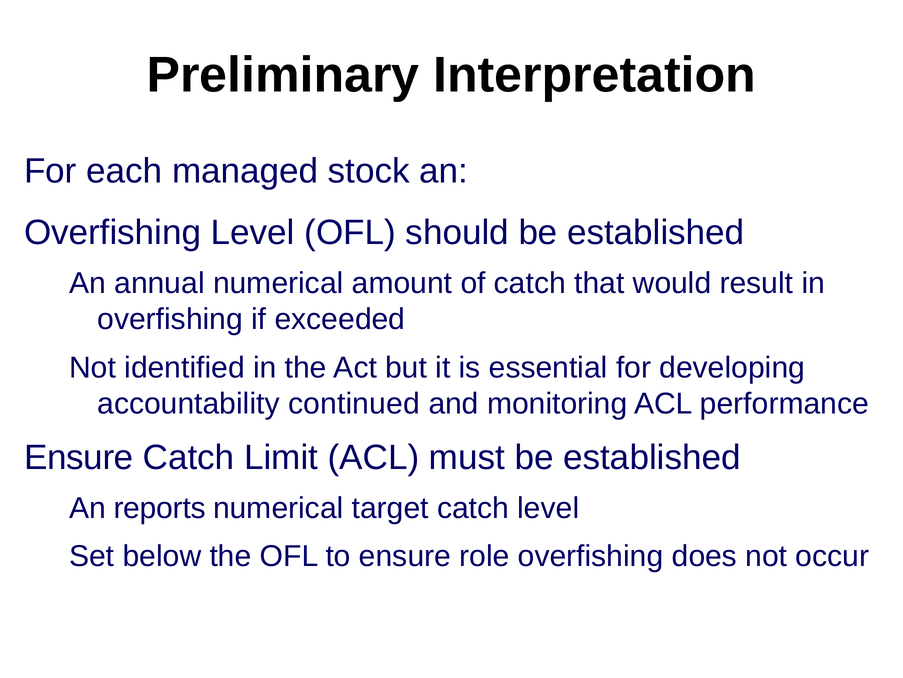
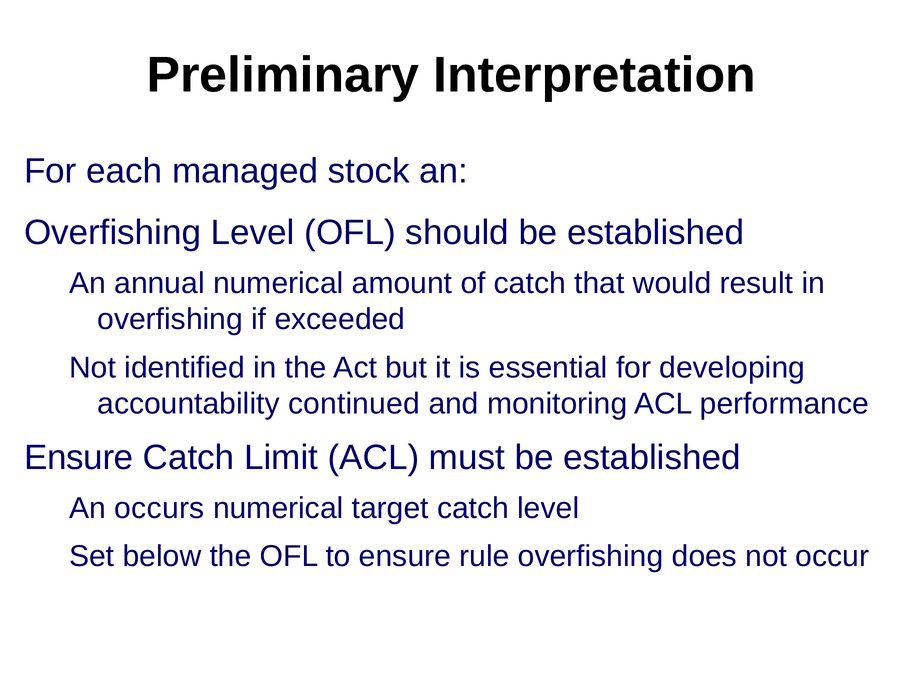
reports: reports -> occurs
role: role -> rule
